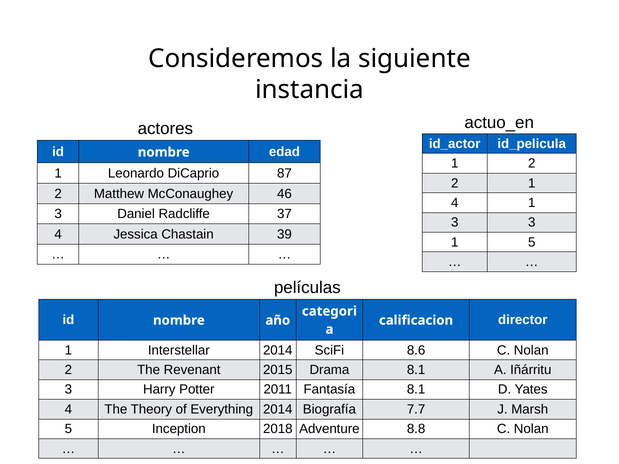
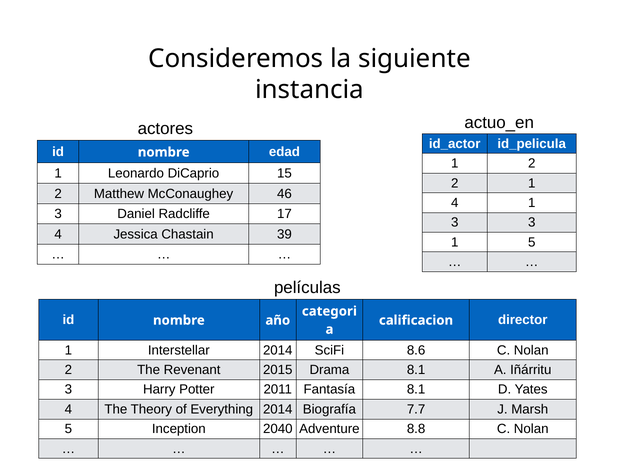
87: 87 -> 15
37: 37 -> 17
2018: 2018 -> 2040
